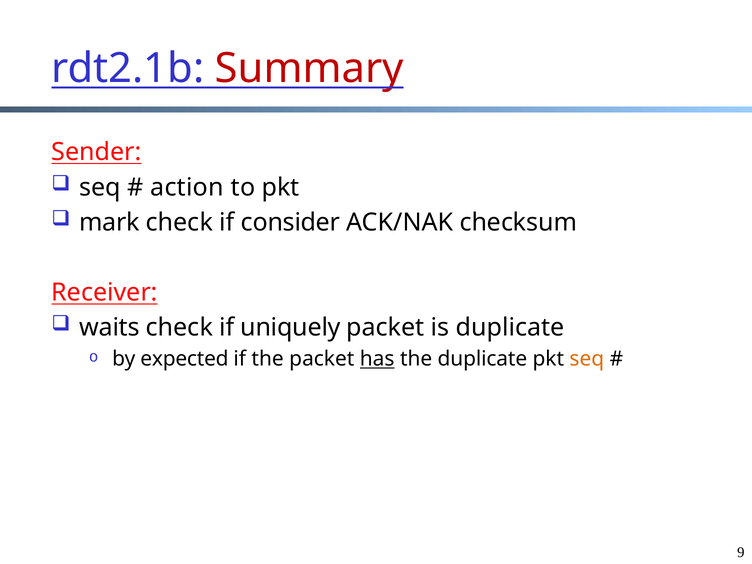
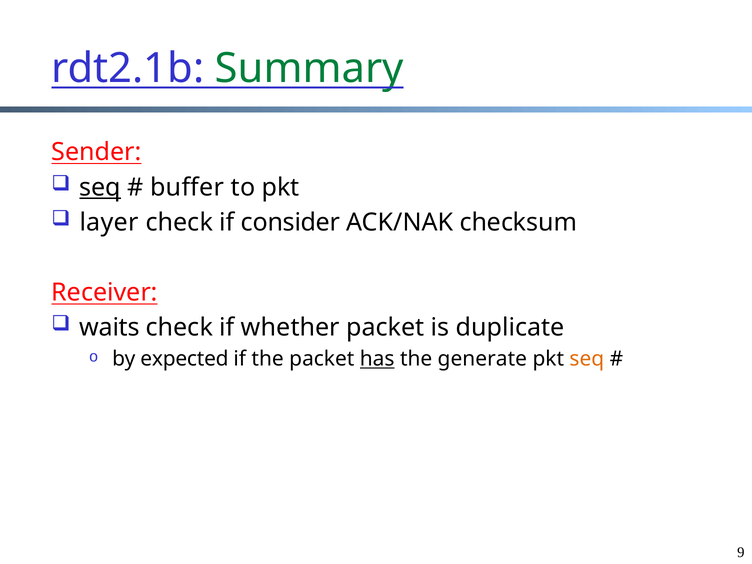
Summary colour: red -> green
seq at (100, 187) underline: none -> present
action: action -> buffer
mark: mark -> layer
uniquely: uniquely -> whether
the duplicate: duplicate -> generate
